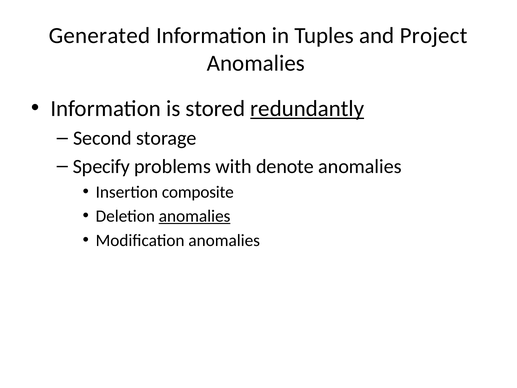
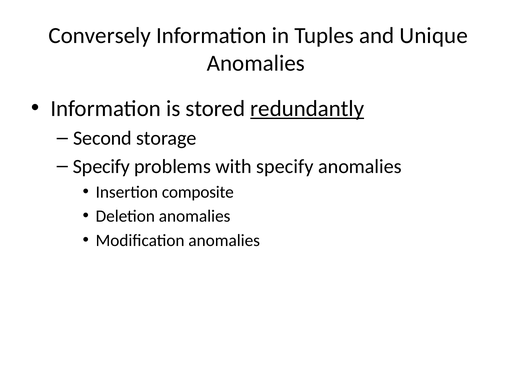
Generated: Generated -> Conversely
Project: Project -> Unique
with denote: denote -> specify
anomalies at (195, 216) underline: present -> none
